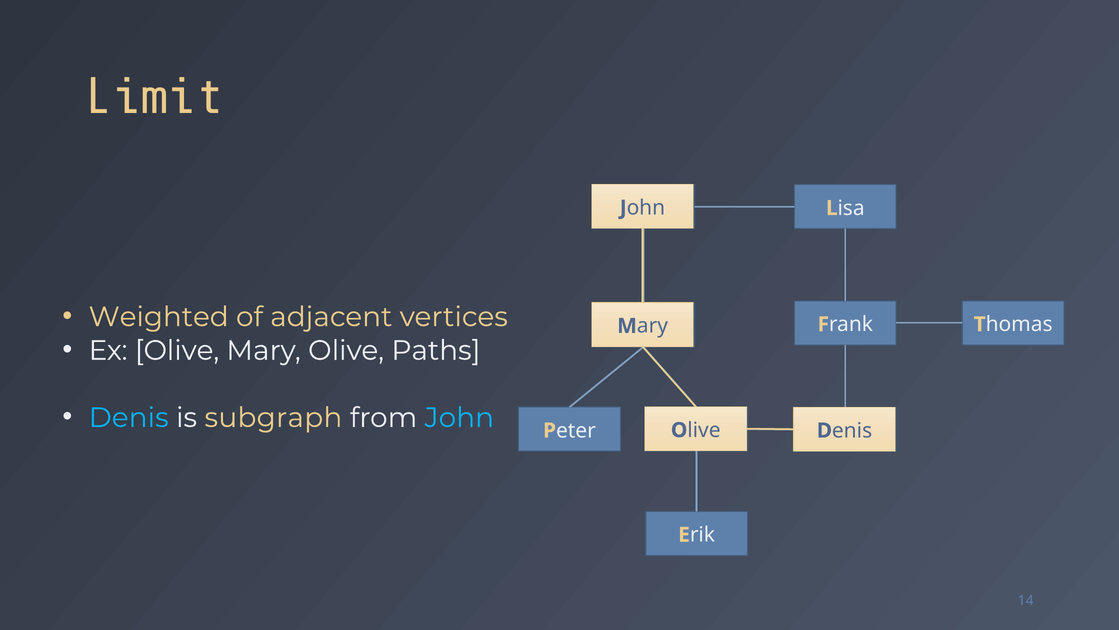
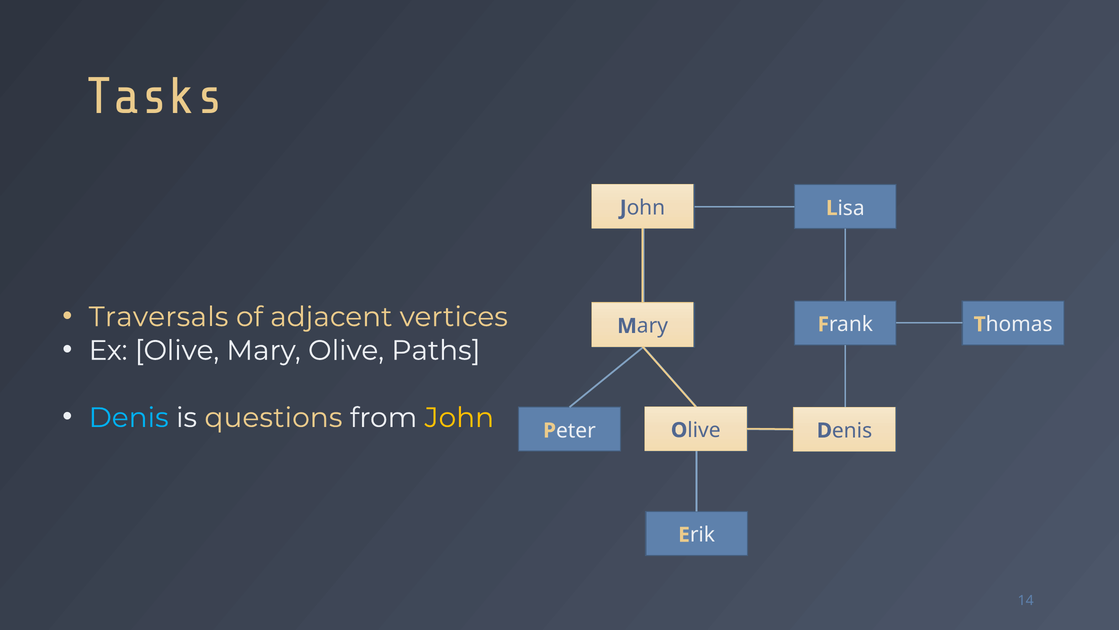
Limit: Limit -> Tasks
Weighted: Weighted -> Traversals
subgraph: subgraph -> questions
John colour: light blue -> yellow
